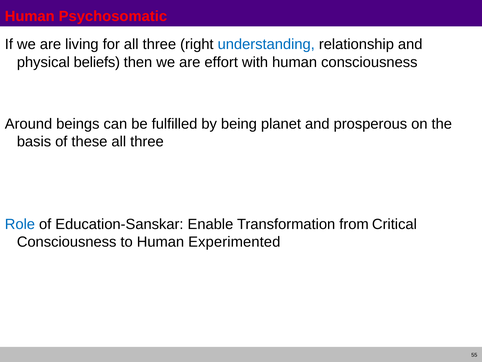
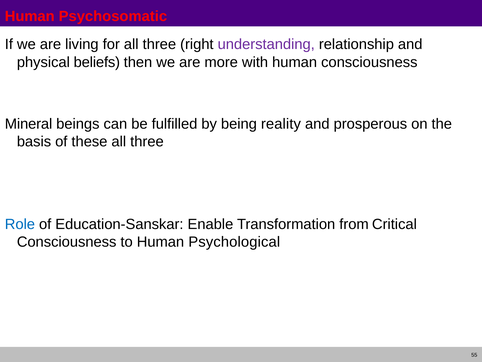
understanding colour: blue -> purple
effort: effort -> more
Around: Around -> Mineral
planet: planet -> reality
Experimented: Experimented -> Psychological
